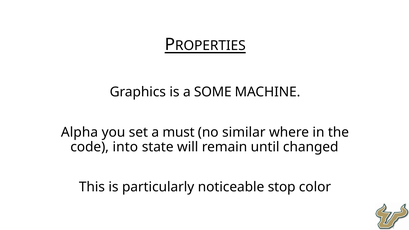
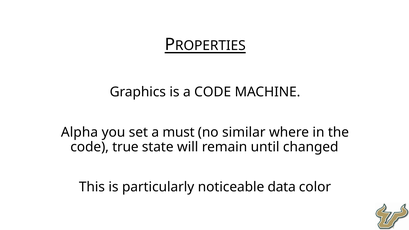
a SOME: SOME -> CODE
into: into -> true
stop: stop -> data
